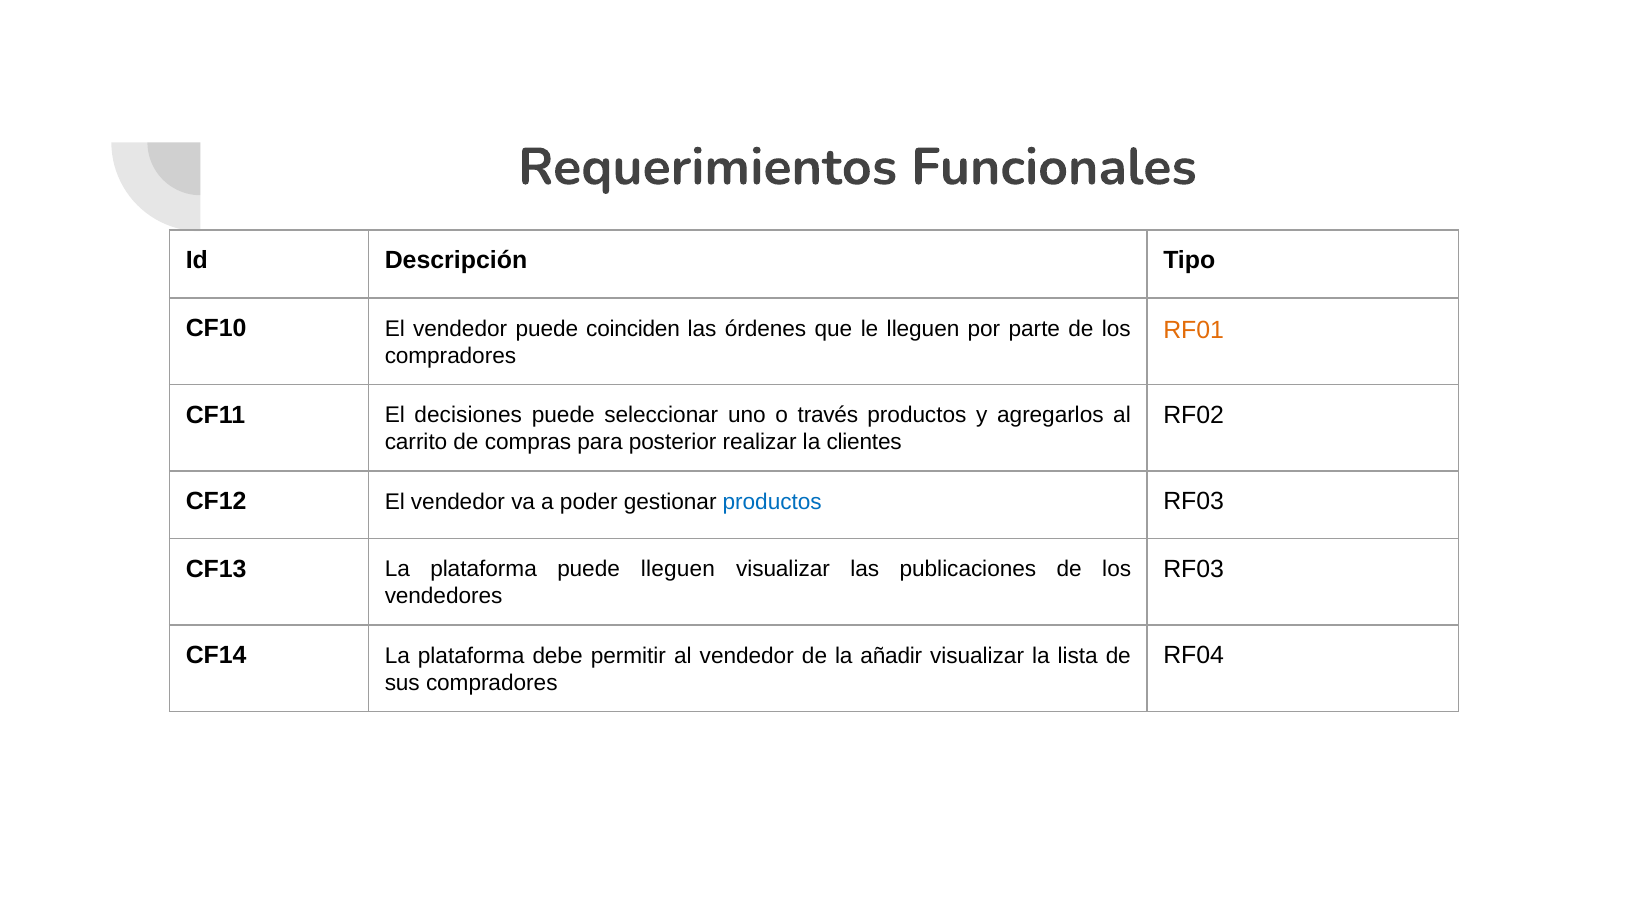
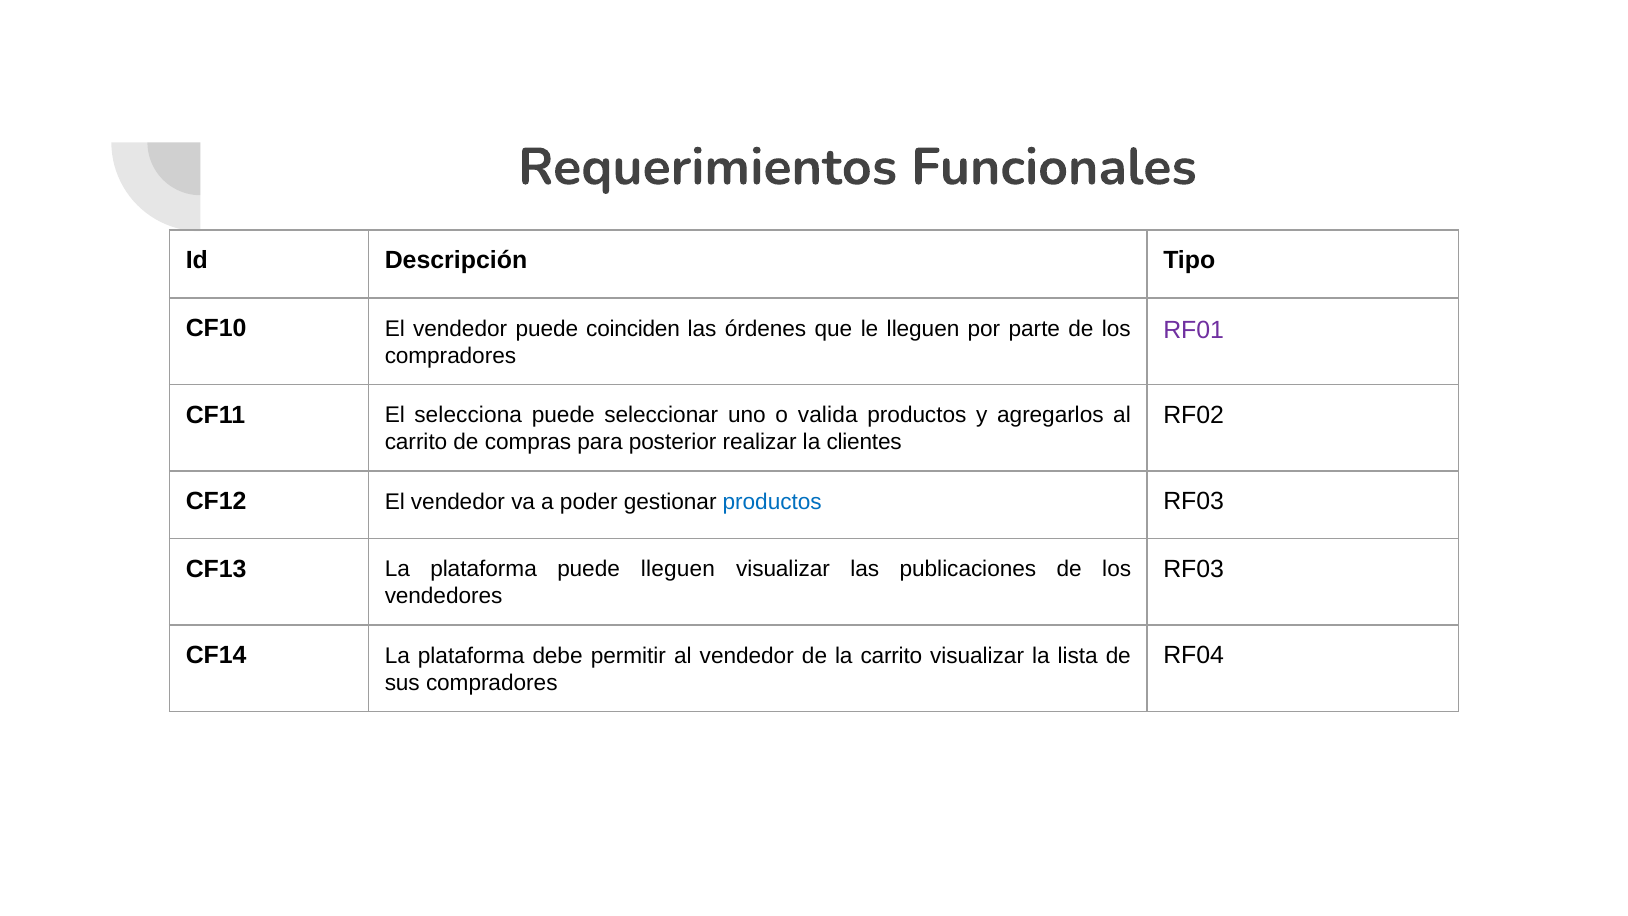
RF01 colour: orange -> purple
decisiones: decisiones -> selecciona
través: través -> valida
la añadir: añadir -> carrito
